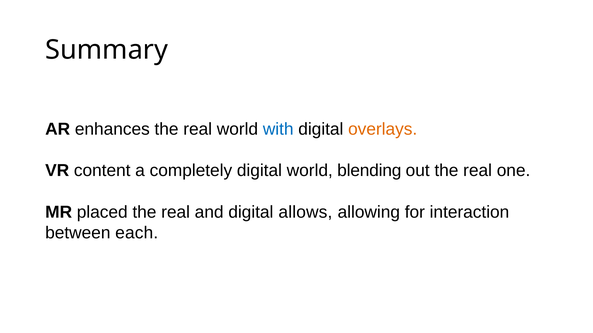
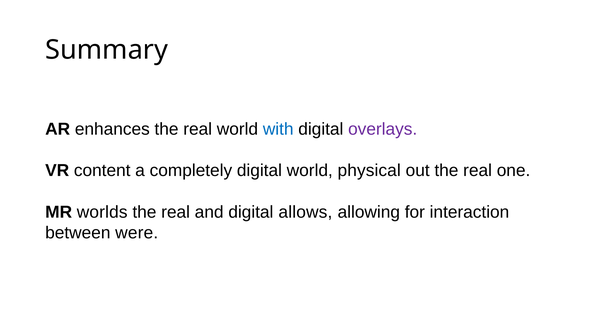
overlays colour: orange -> purple
blending: blending -> physical
placed: placed -> worlds
each: each -> were
